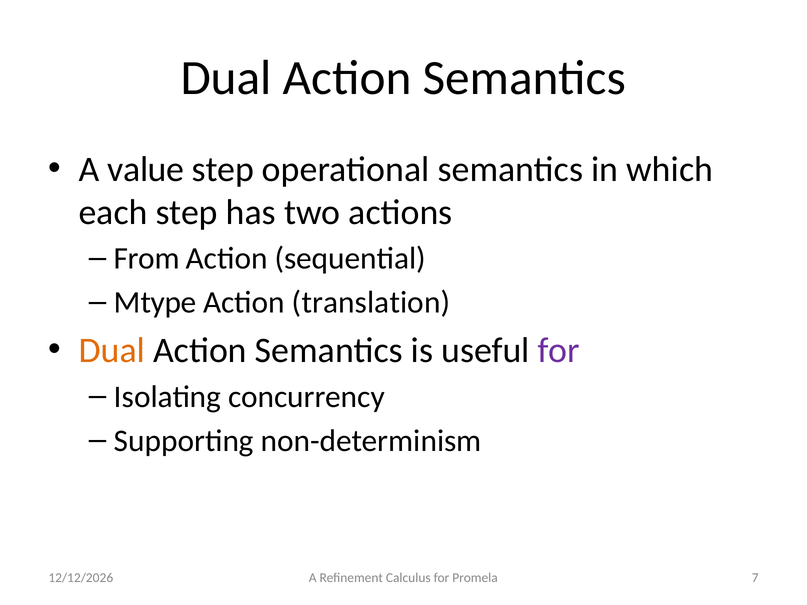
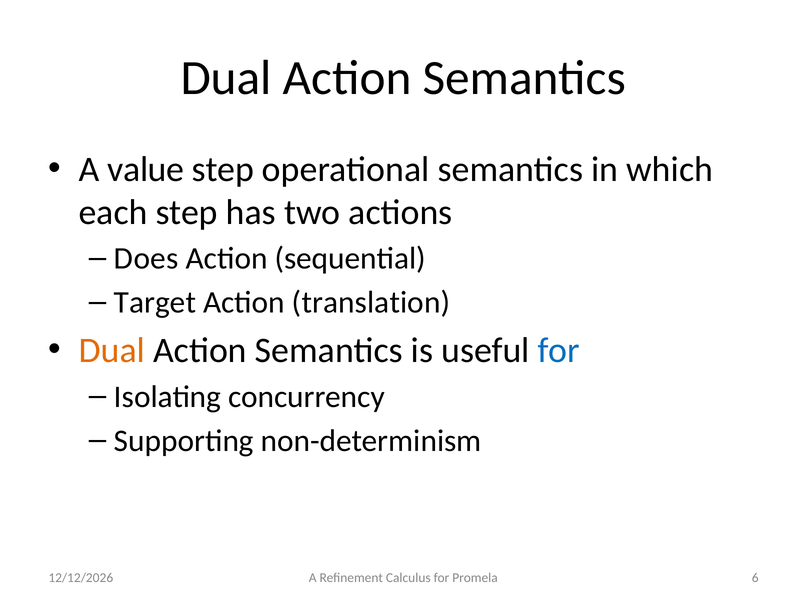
From: From -> Does
Mtype: Mtype -> Target
for at (559, 351) colour: purple -> blue
7: 7 -> 6
